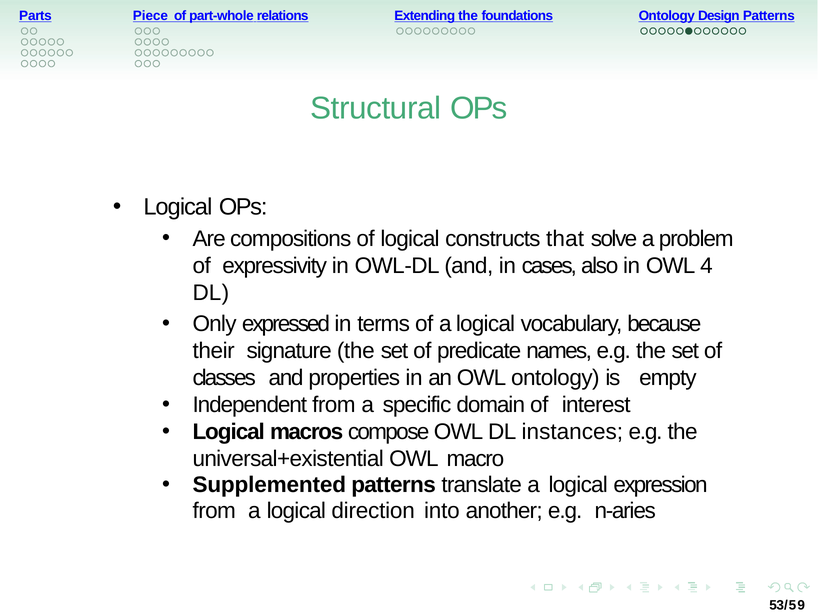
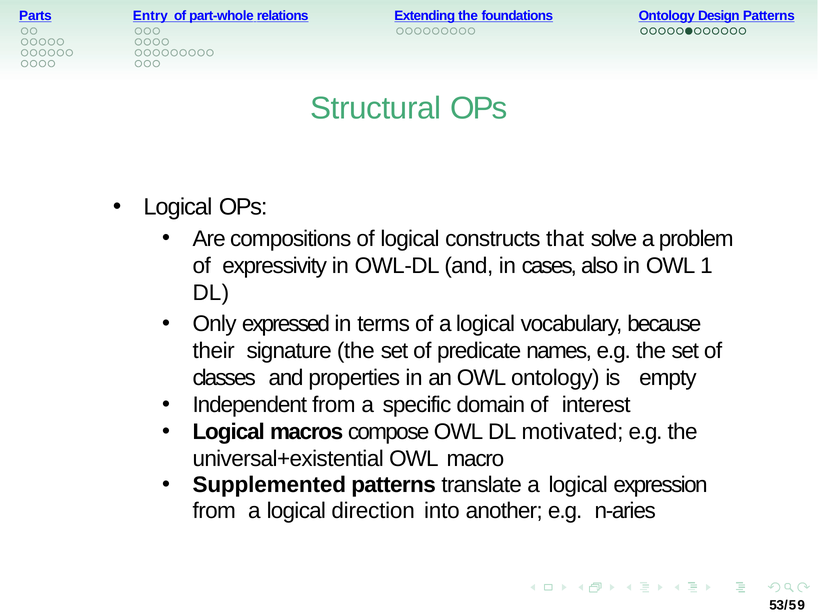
Piece: Piece -> Entry
4: 4 -> 1
instances: instances -> motivated
